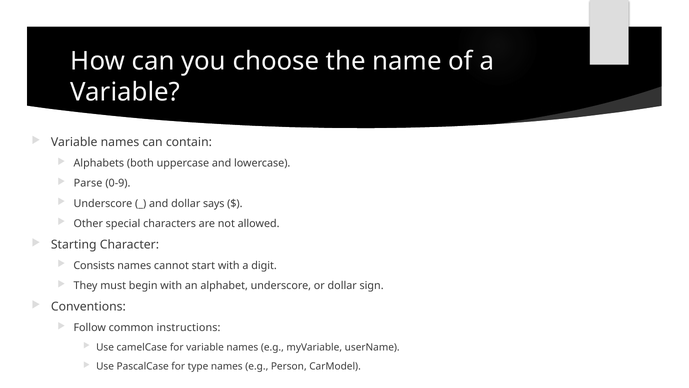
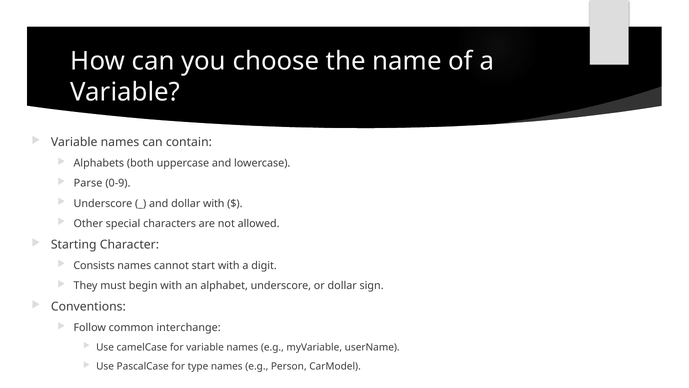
dollar says: says -> with
instructions: instructions -> interchange
